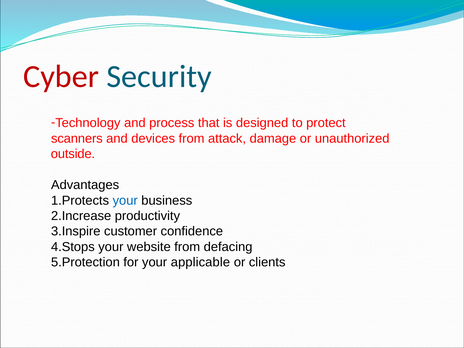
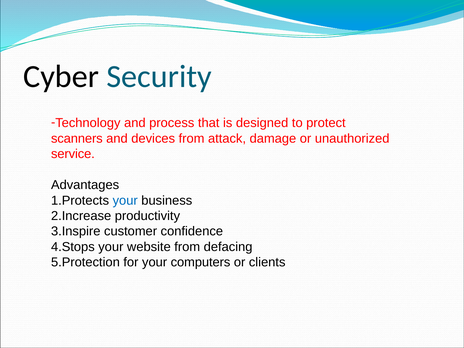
Cyber colour: red -> black
outside: outside -> service
applicable: applicable -> computers
